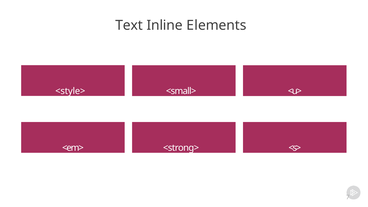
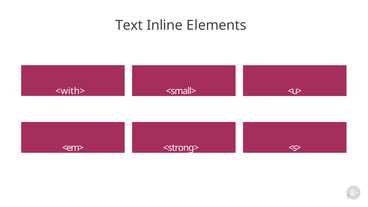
<style>: <style> -> <with>
